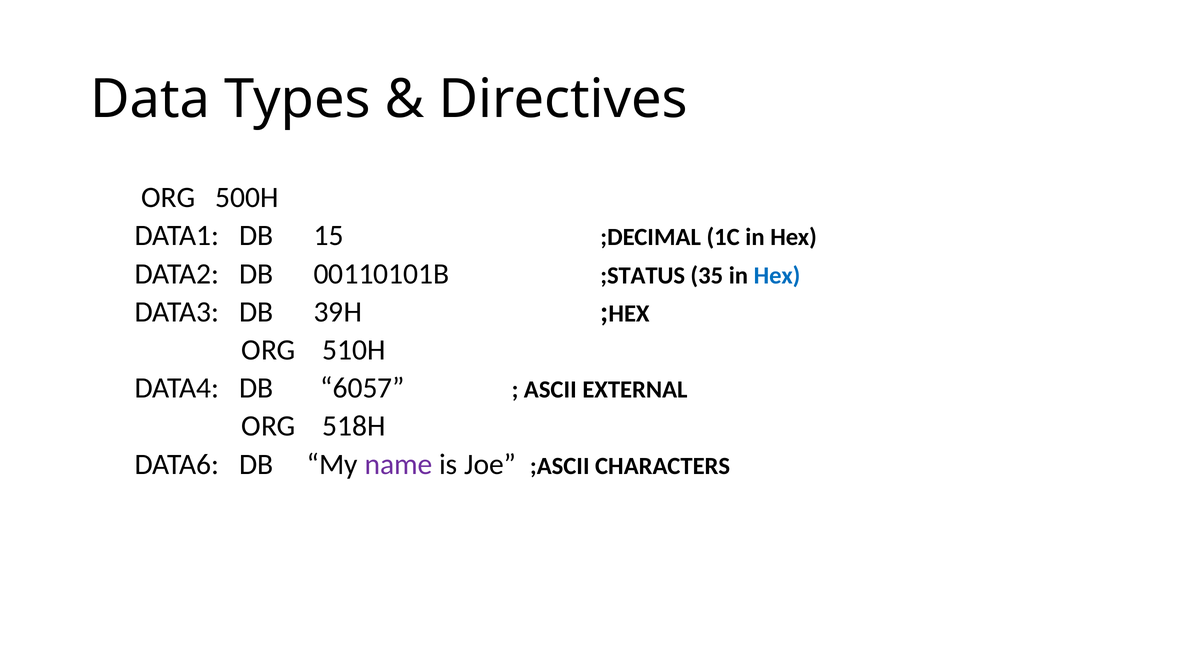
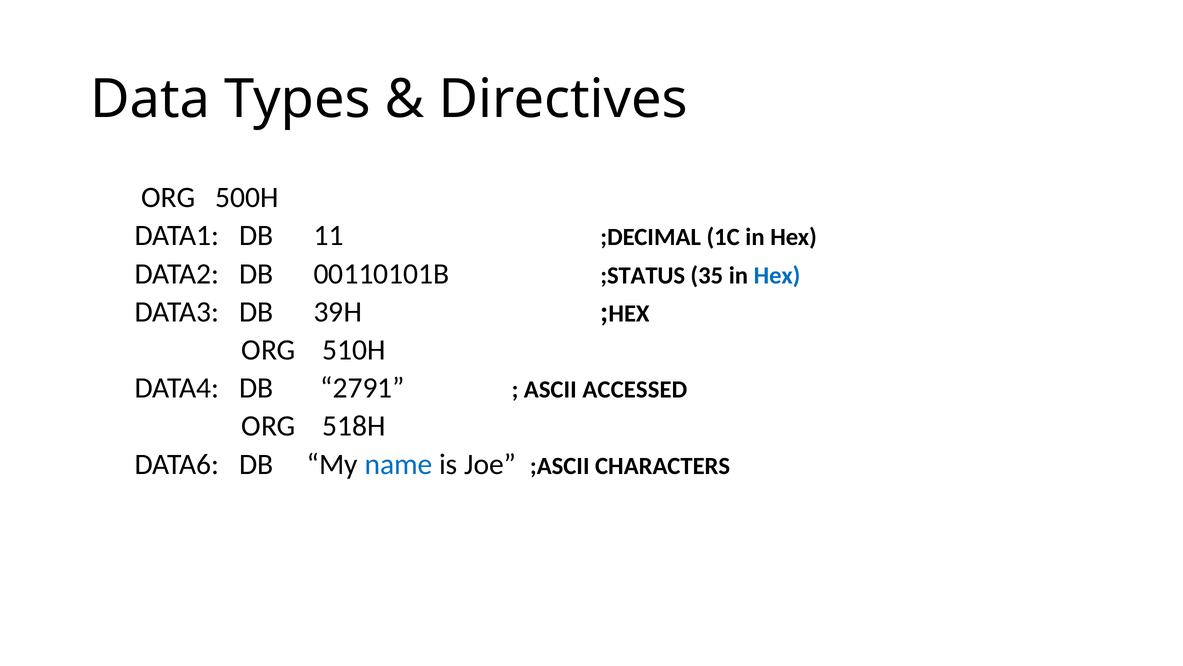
15: 15 -> 11
6057: 6057 -> 2791
EXTERNAL: EXTERNAL -> ACCESSED
name colour: purple -> blue
